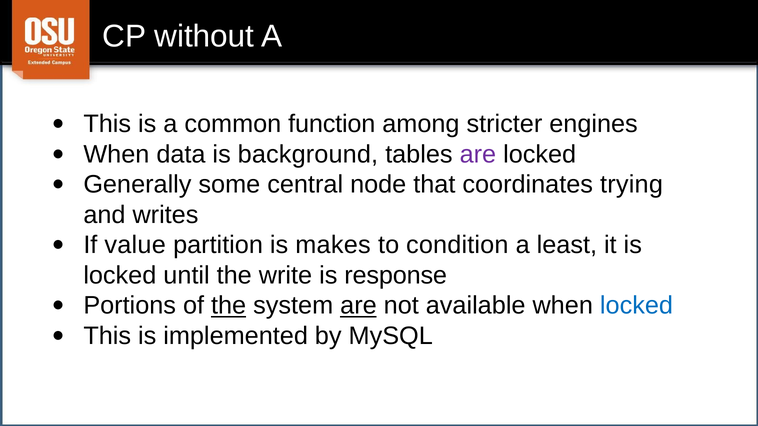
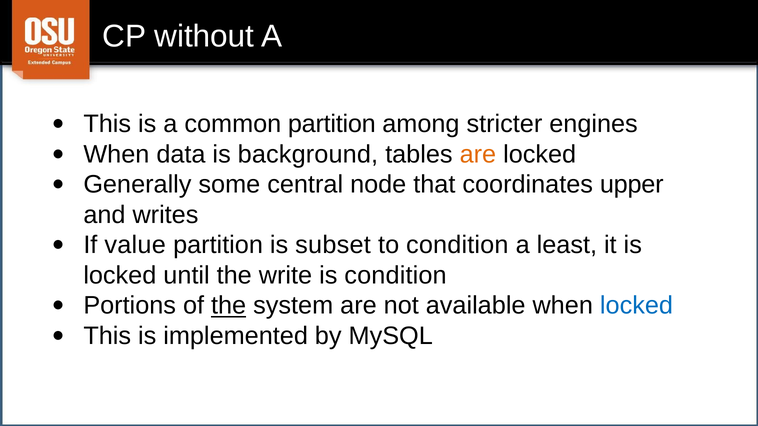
common function: function -> partition
are at (478, 154) colour: purple -> orange
trying: trying -> upper
makes: makes -> subset
is response: response -> condition
are at (358, 306) underline: present -> none
